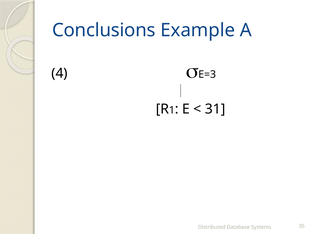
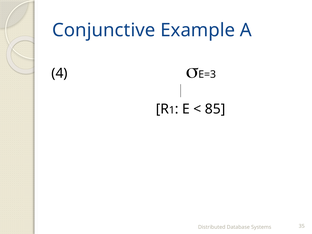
Conclusions: Conclusions -> Conjunctive
31: 31 -> 85
